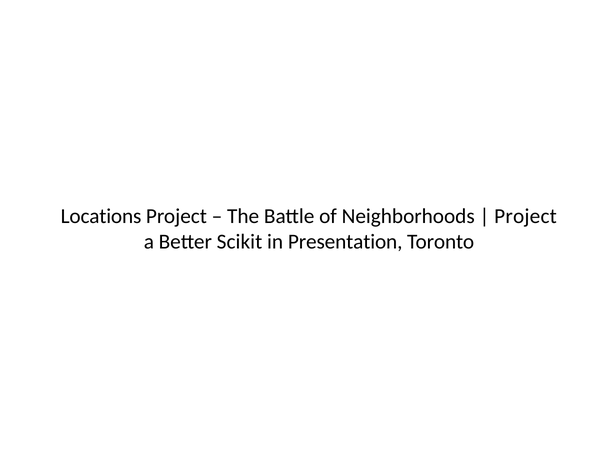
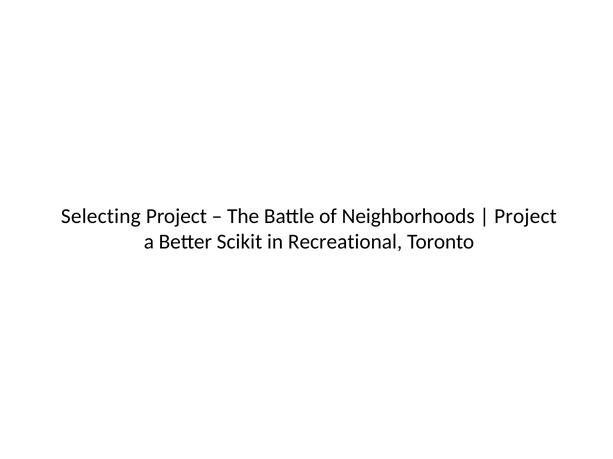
Locations: Locations -> Selecting
Presentation: Presentation -> Recreational
